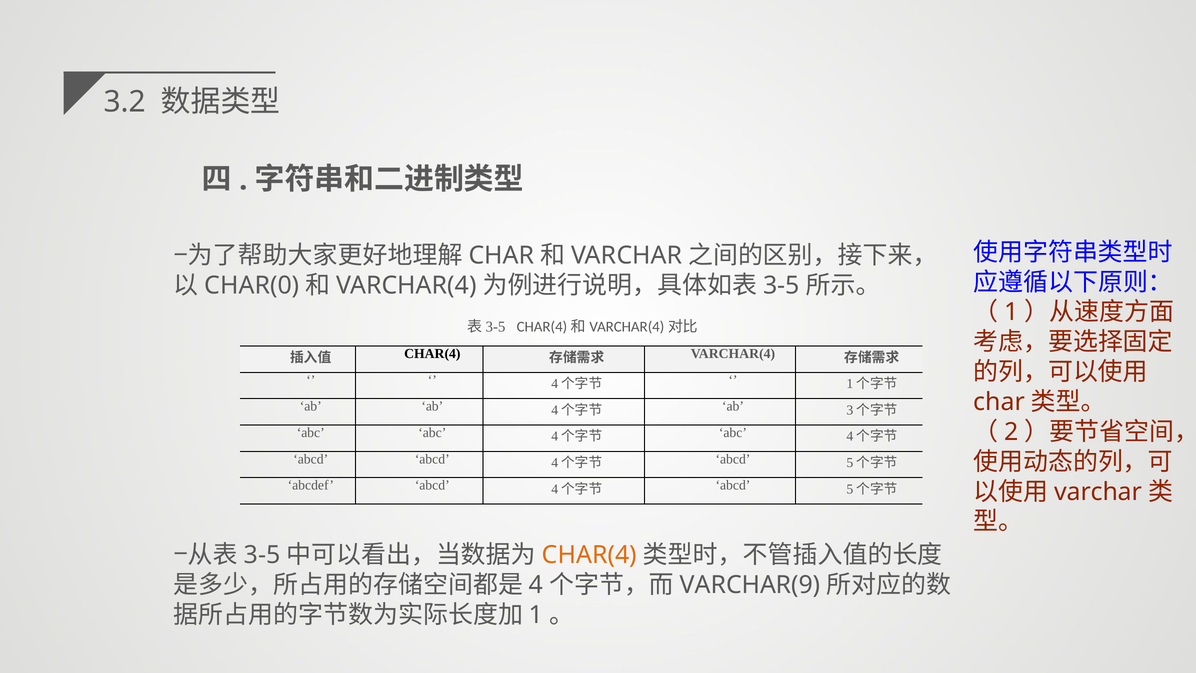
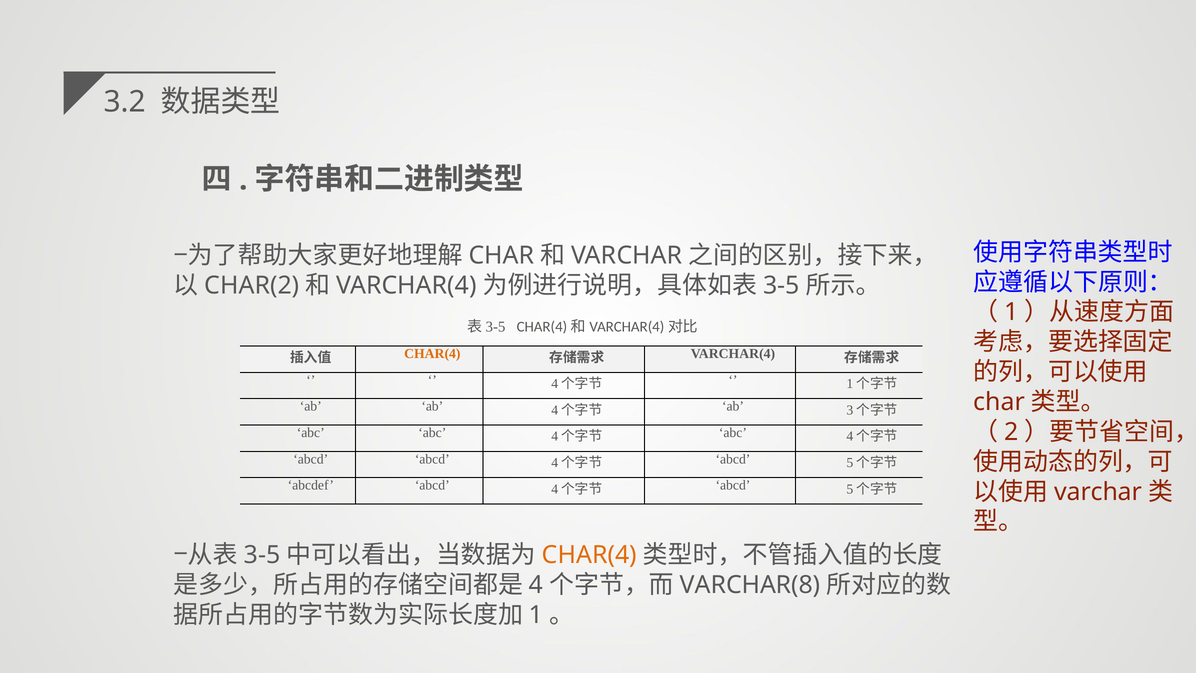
CHAR(0: CHAR(0 -> CHAR(2
CHAR(4 at (432, 354) colour: black -> orange
VARCHAR(9: VARCHAR(9 -> VARCHAR(8
